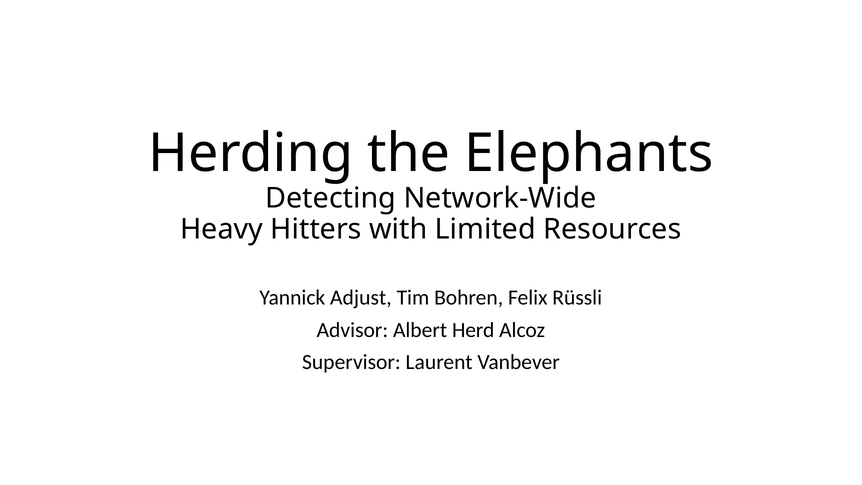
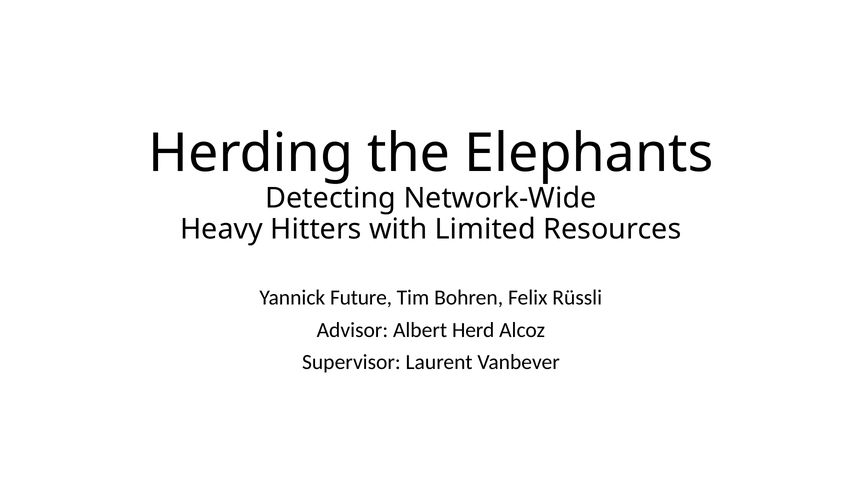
Adjust: Adjust -> Future
